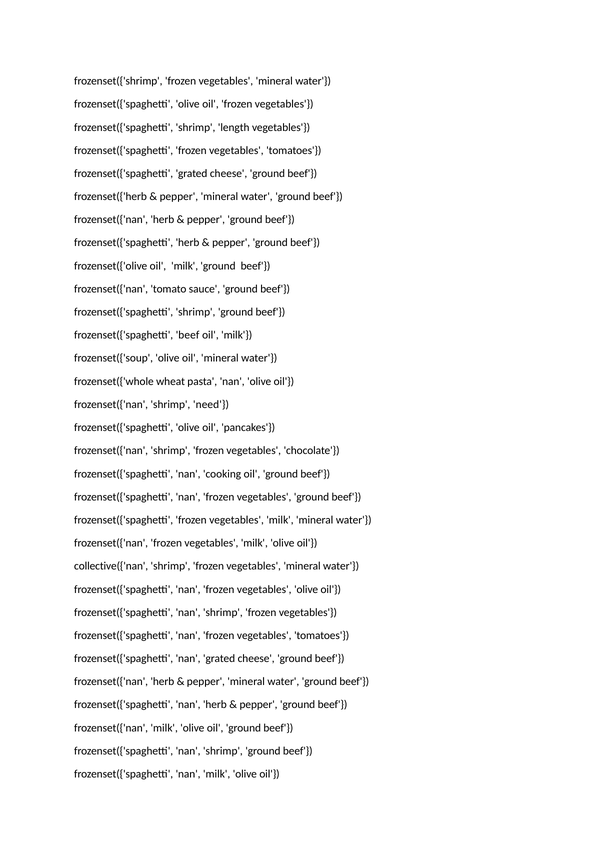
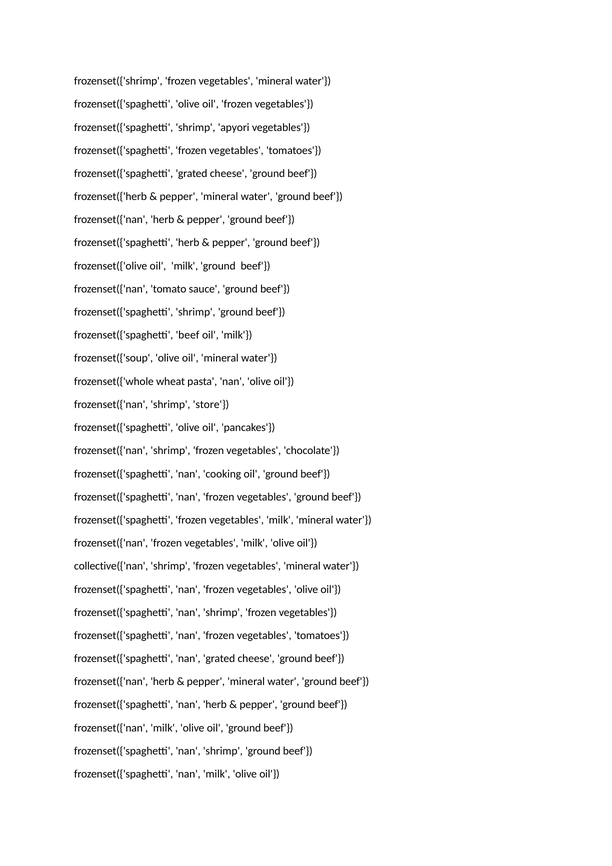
length: length -> apyori
need: need -> store
